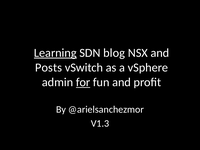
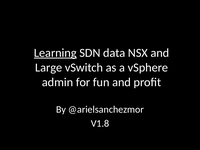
blog: blog -> data
Posts: Posts -> Large
for underline: present -> none
V1.3: V1.3 -> V1.8
